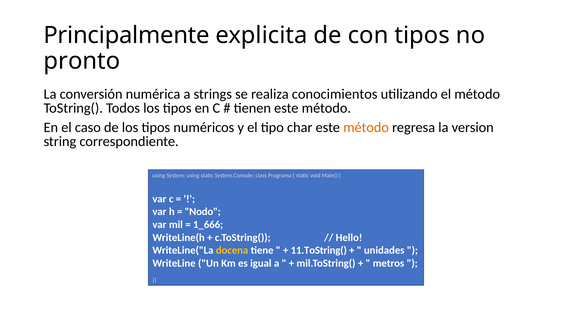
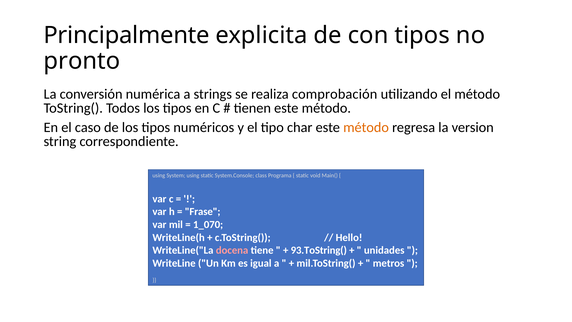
conocimientos: conocimientos -> comprobación
Nodo: Nodo -> Frase
1_666: 1_666 -> 1_070
docena colour: yellow -> pink
11.ToString(: 11.ToString( -> 93.ToString(
